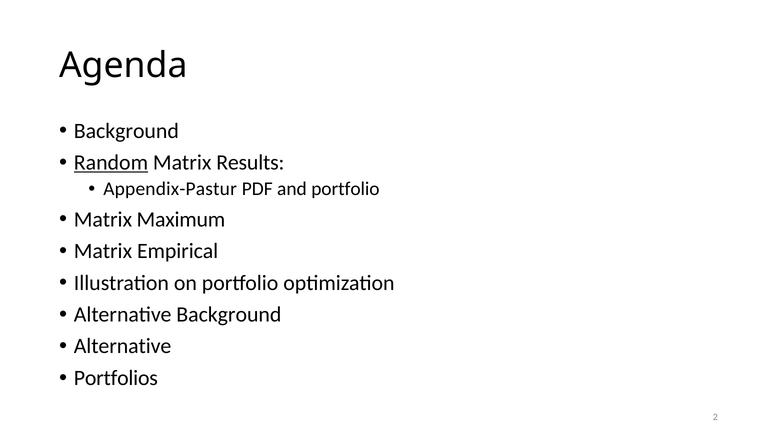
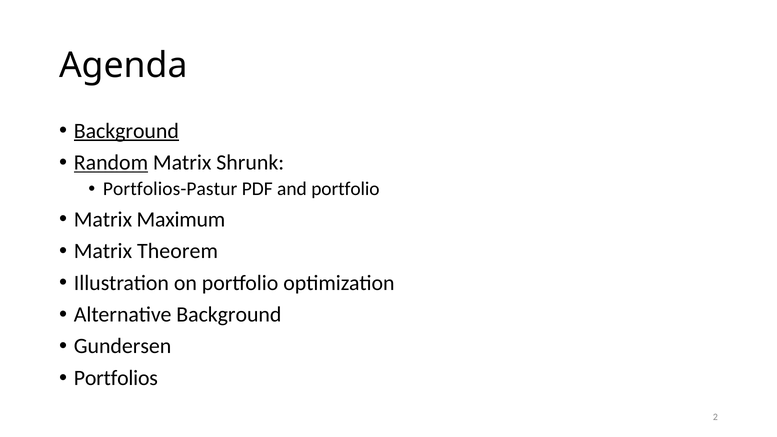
Background at (126, 131) underline: none -> present
Results: Results -> Shrunk
Appendix-Pastur: Appendix-Pastur -> Portfolios-Pastur
Empirical: Empirical -> Theorem
Alternative at (123, 346): Alternative -> Gundersen
